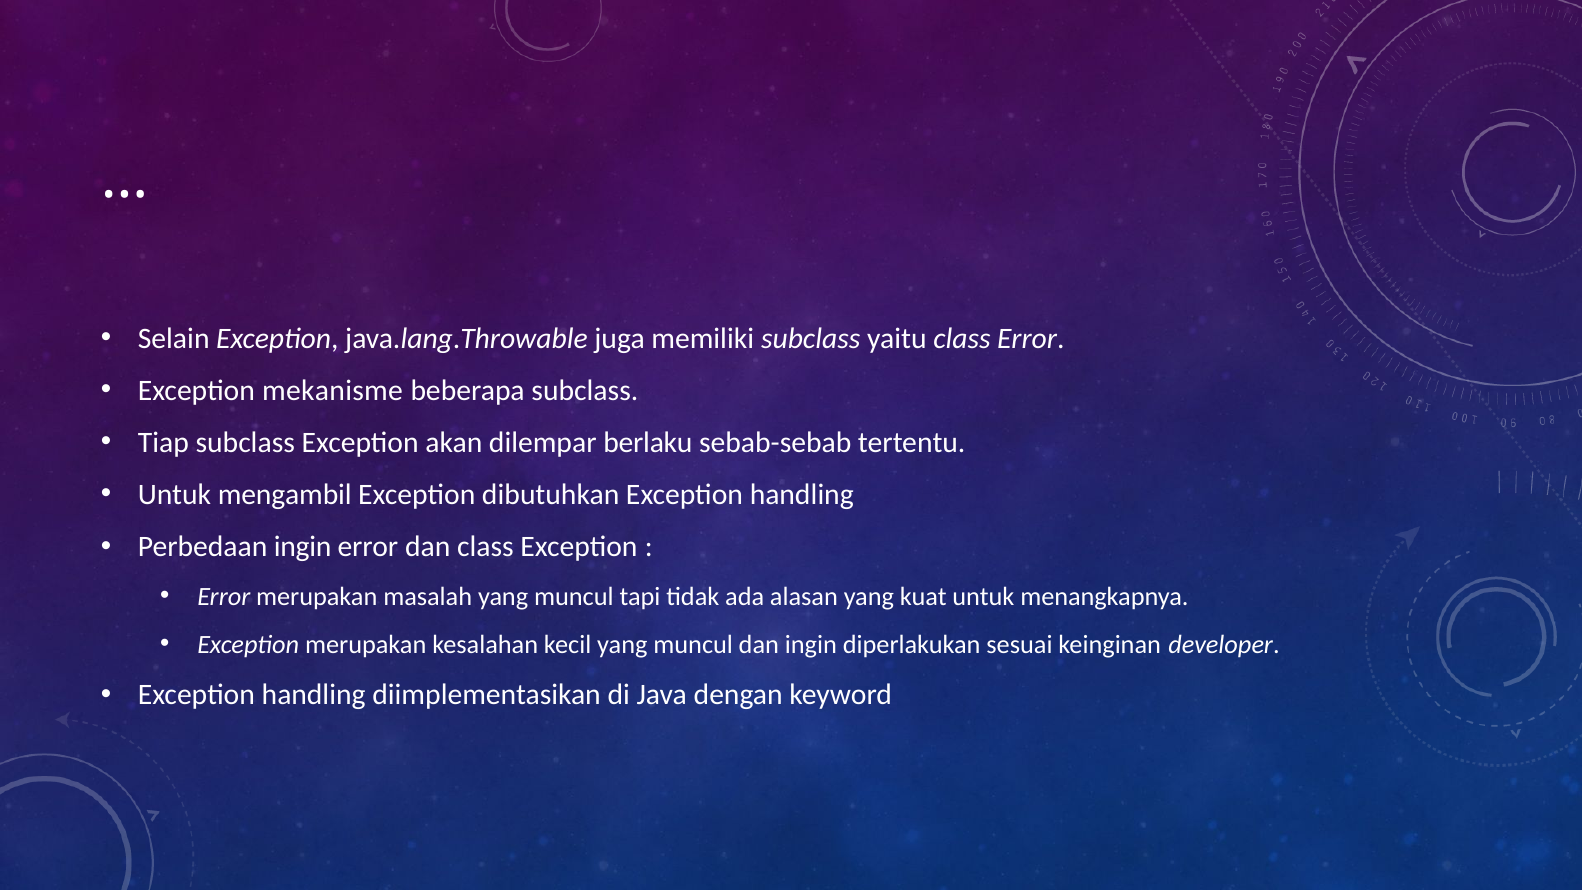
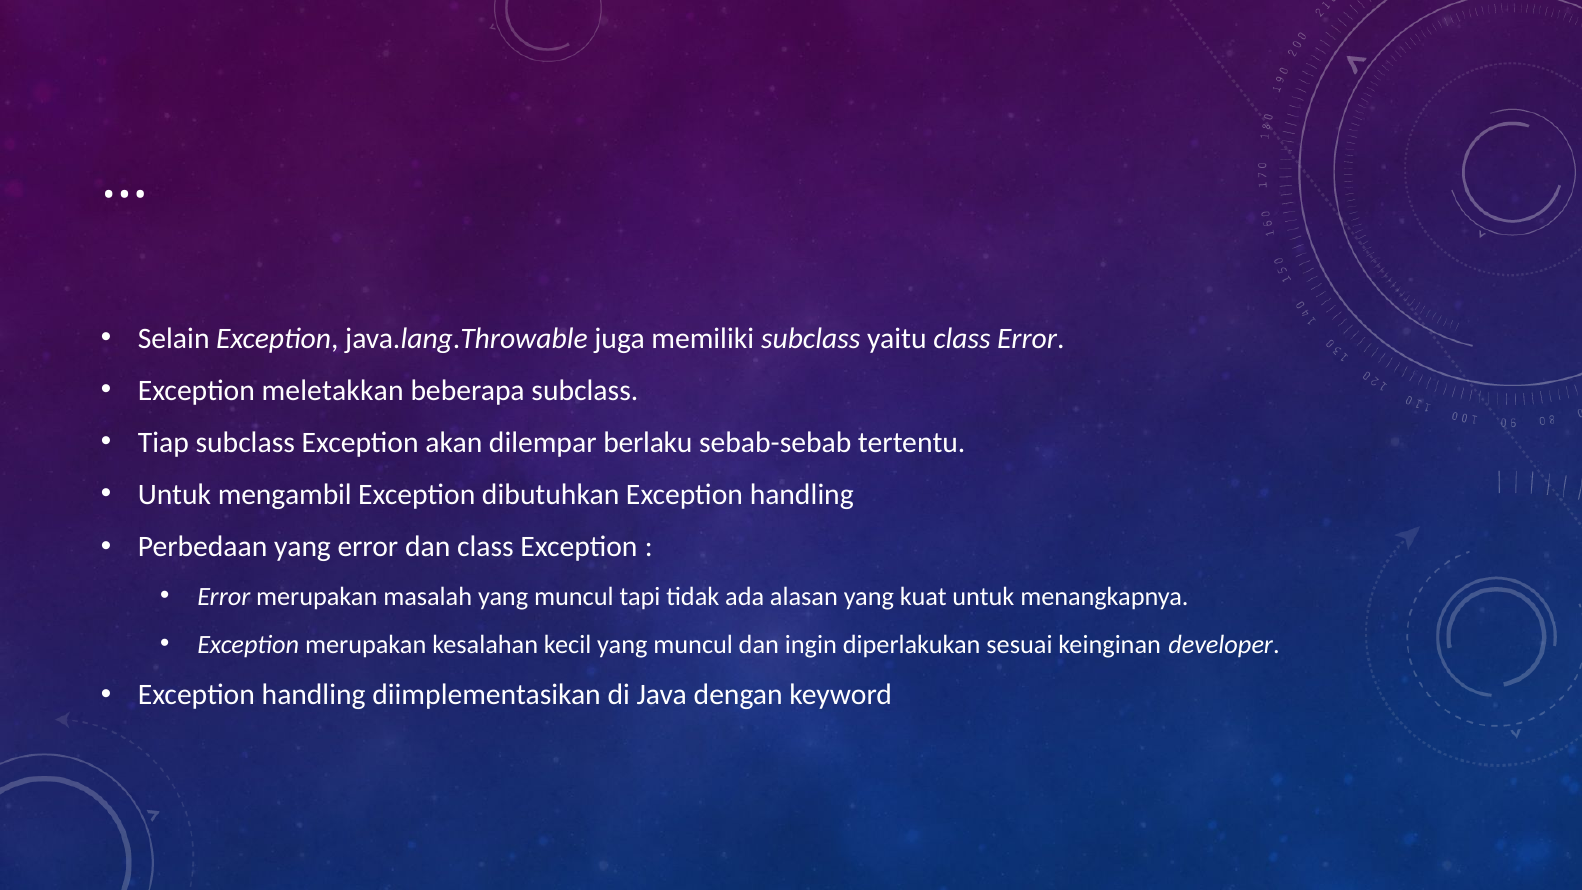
mekanisme: mekanisme -> meletakkan
Perbedaan ingin: ingin -> yang
